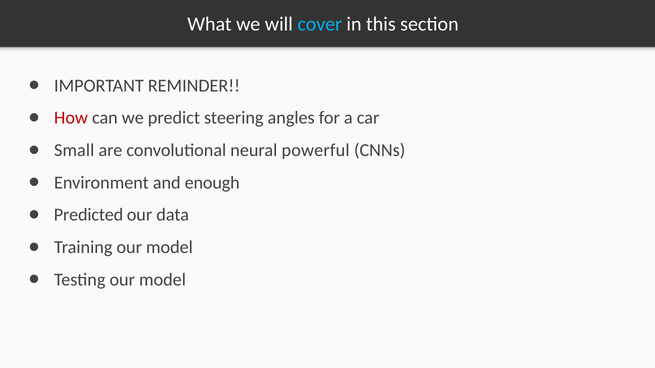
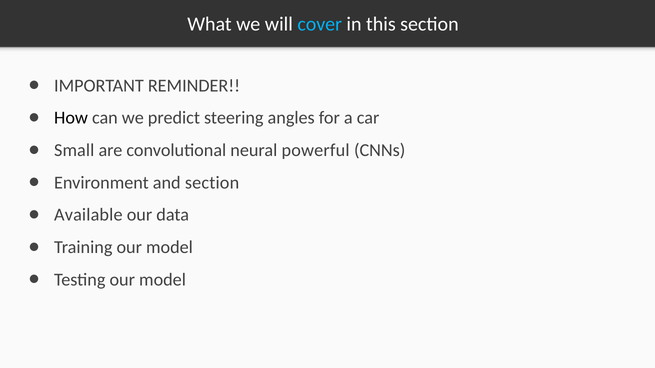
How colour: red -> black
and enough: enough -> section
Predicted: Predicted -> Available
